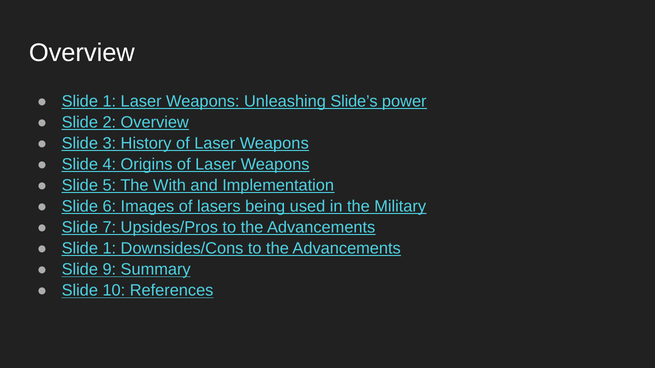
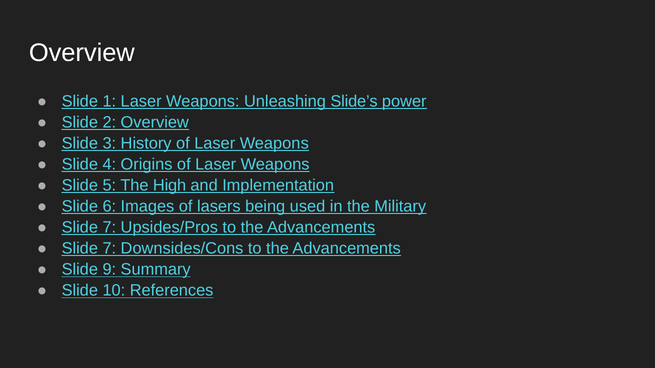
With: With -> High
1 at (109, 249): 1 -> 7
